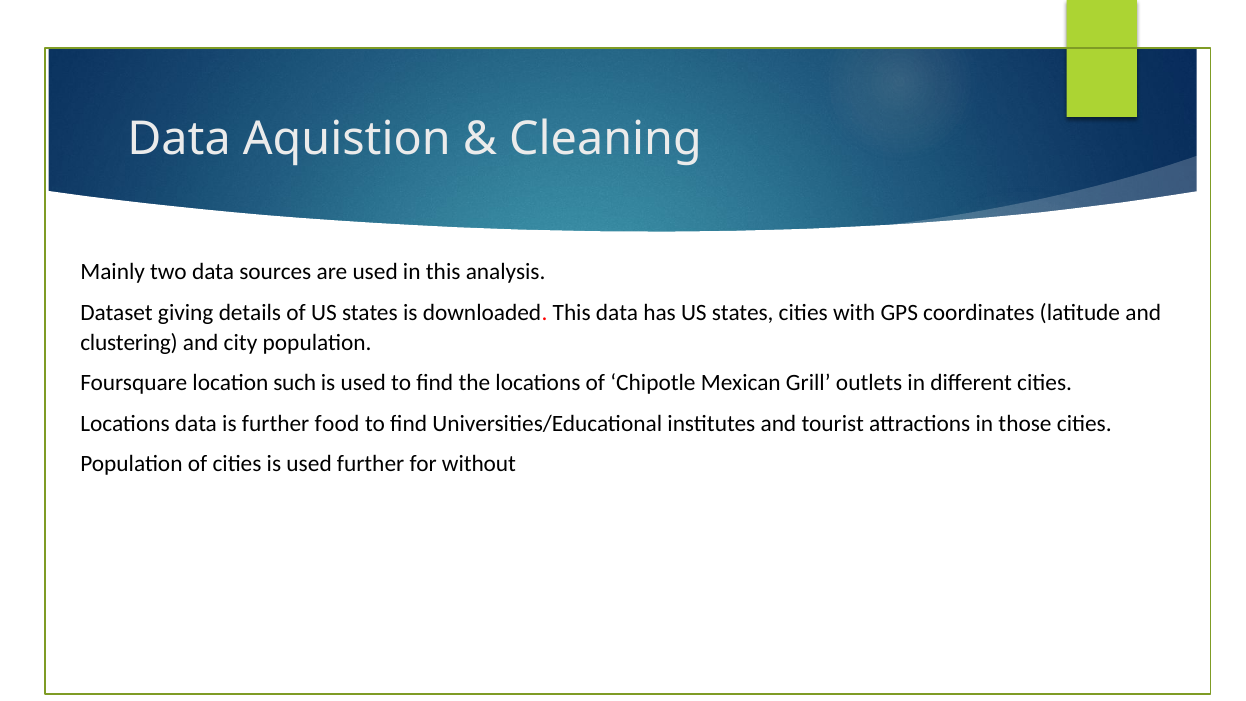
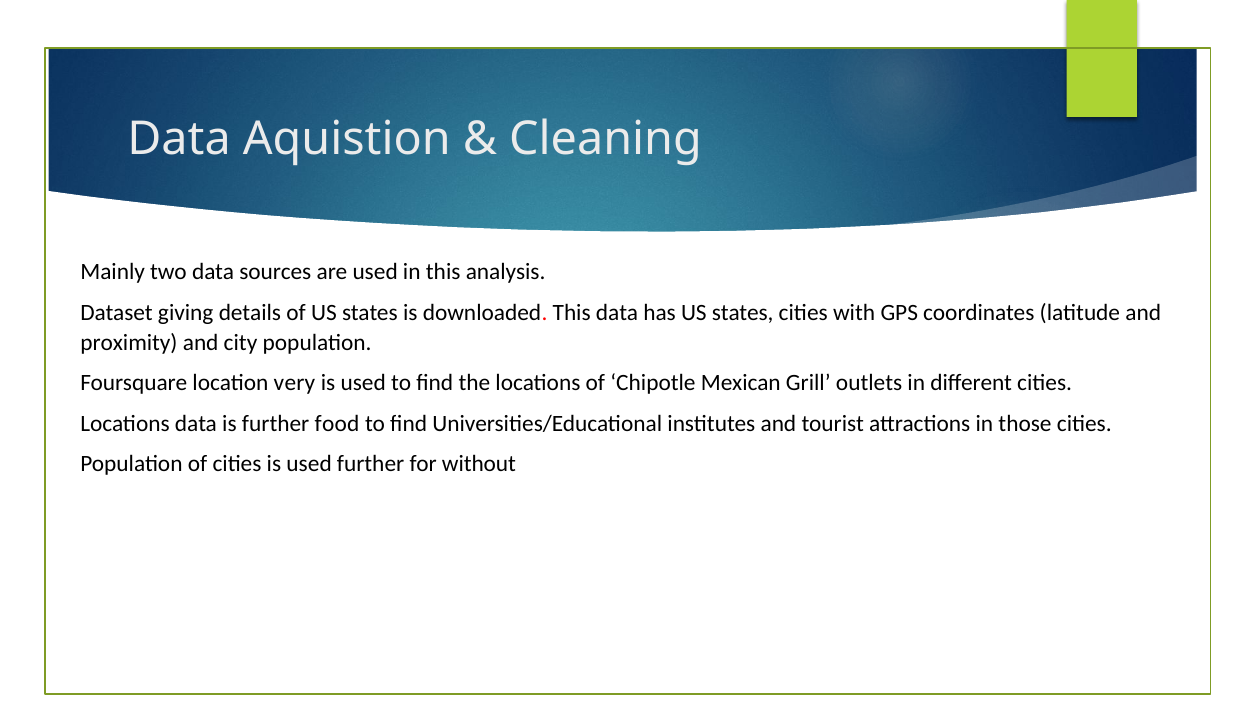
clustering: clustering -> proximity
such: such -> very
